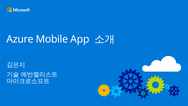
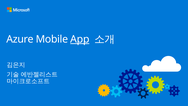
App underline: none -> present
